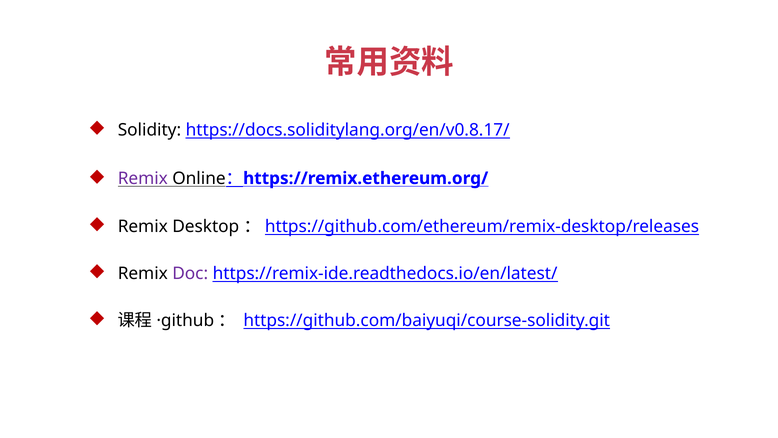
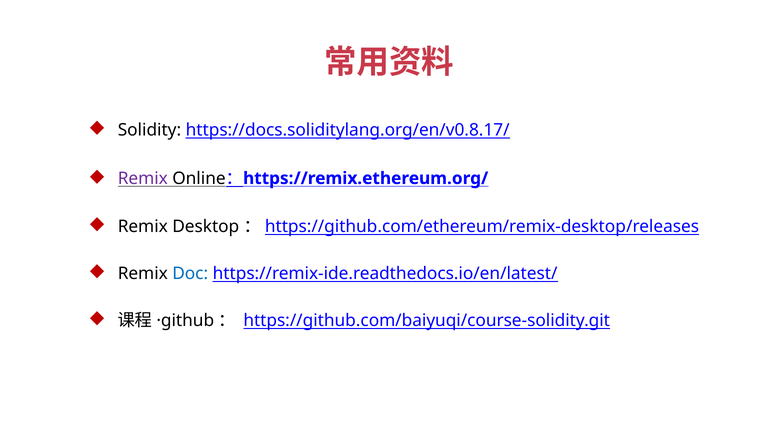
Doc colour: purple -> blue
